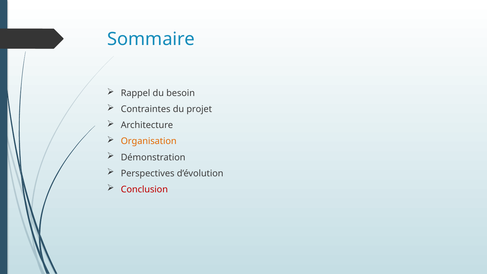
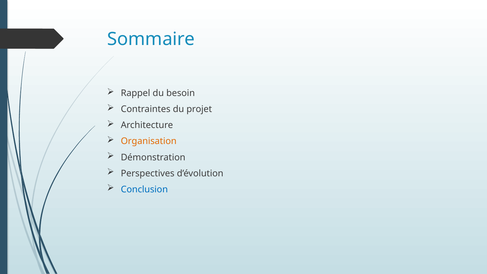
Conclusion colour: red -> blue
